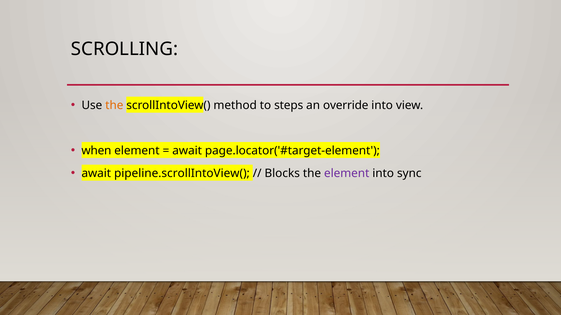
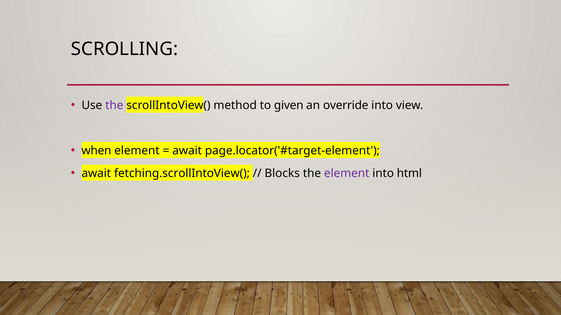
the at (114, 105) colour: orange -> purple
steps: steps -> given
pipeline.scrollIntoView(: pipeline.scrollIntoView( -> fetching.scrollIntoView(
sync: sync -> html
